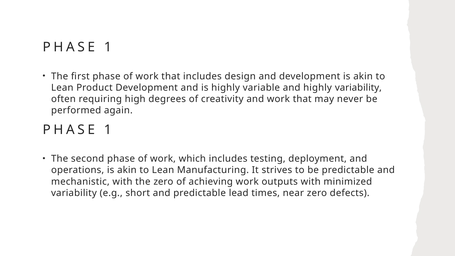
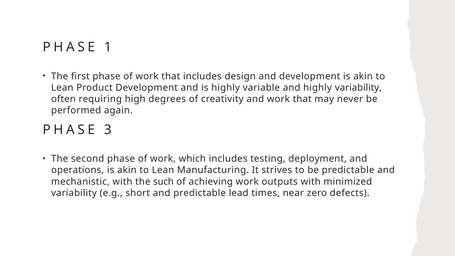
1 at (108, 130): 1 -> 3
the zero: zero -> such
